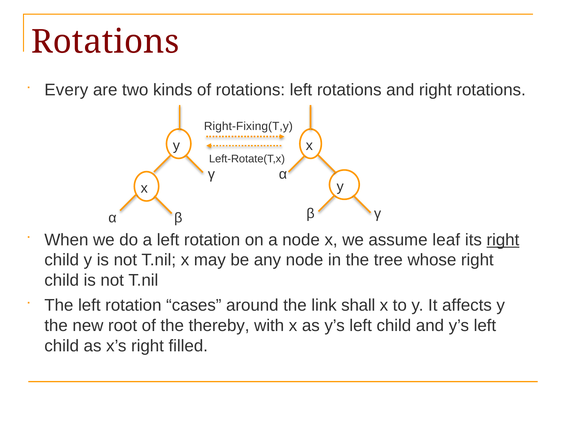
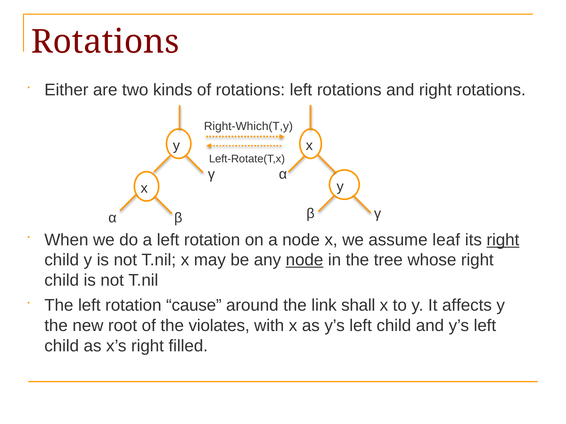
Every: Every -> Either
Right-Fixing(T,y: Right-Fixing(T,y -> Right-Which(T,y
node at (305, 260) underline: none -> present
cases: cases -> cause
thereby: thereby -> violates
